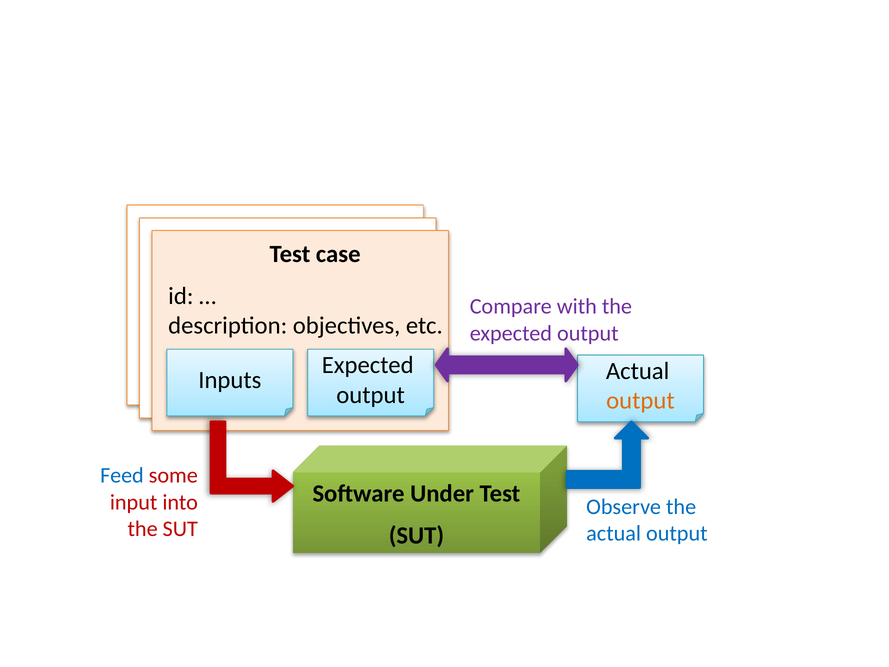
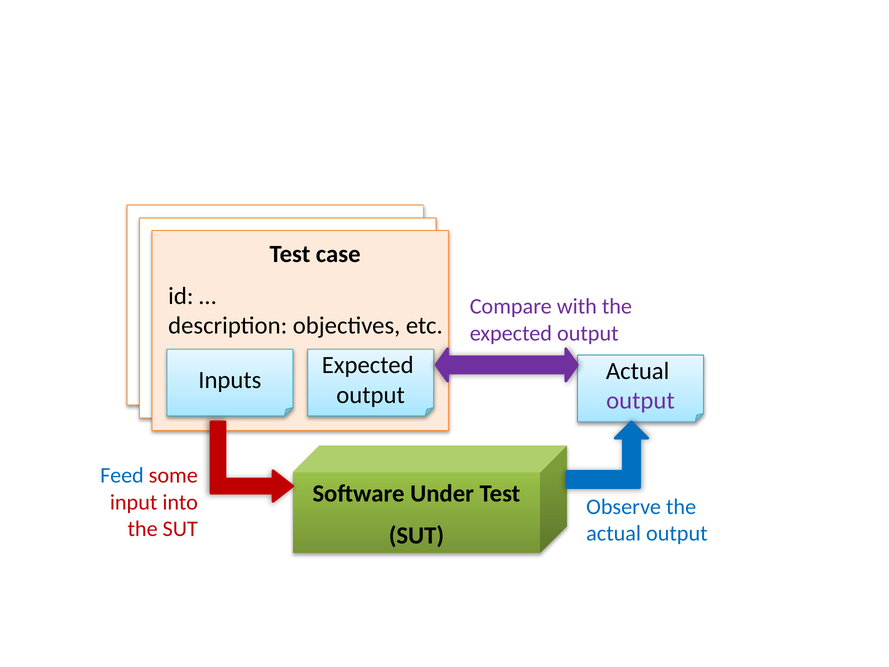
output at (640, 401) colour: orange -> purple
